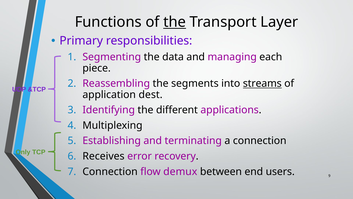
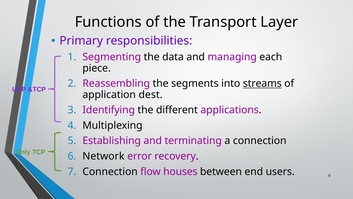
the at (175, 22) underline: present -> none
Receives: Receives -> Network
demux: demux -> houses
